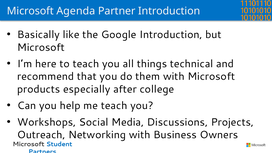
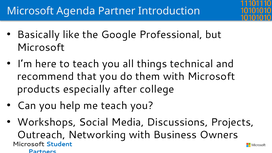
Google Introduction: Introduction -> Professional
